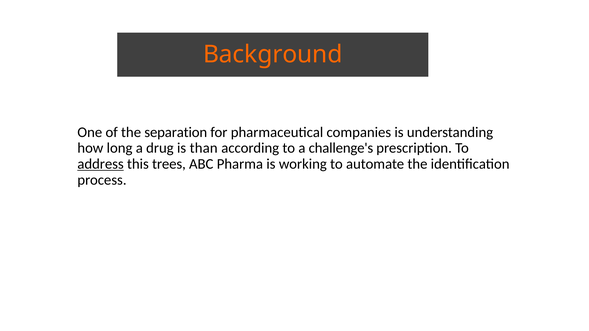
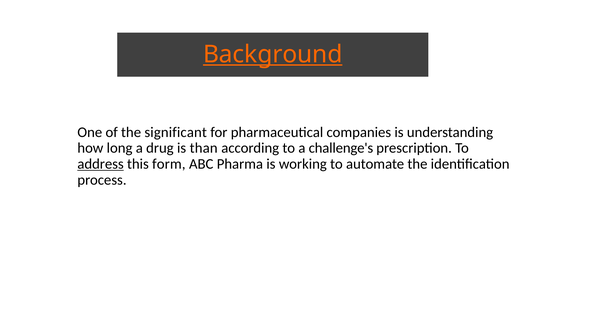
Background underline: none -> present
separation: separation -> significant
trees: trees -> form
